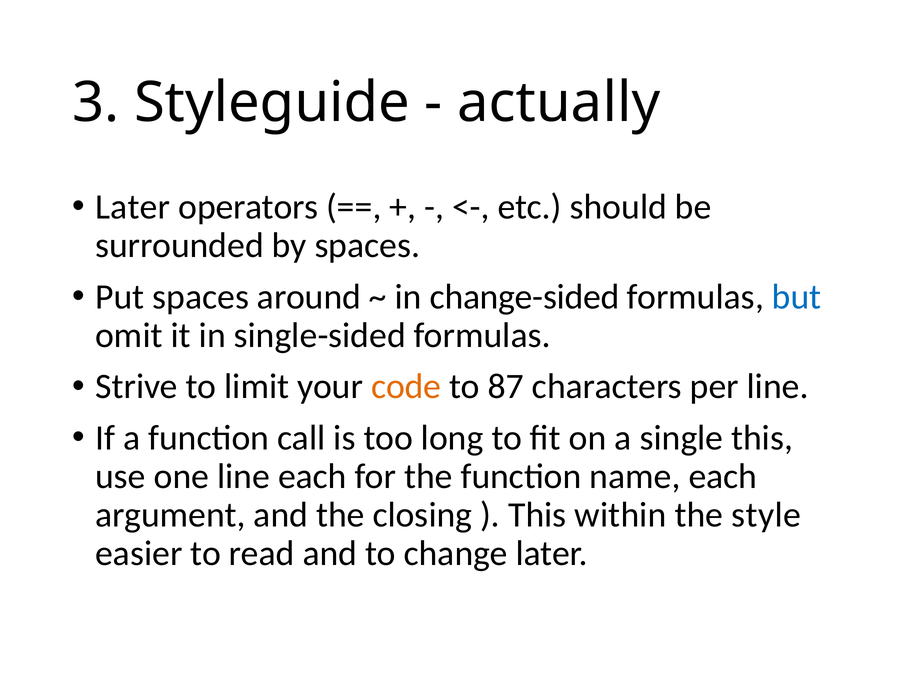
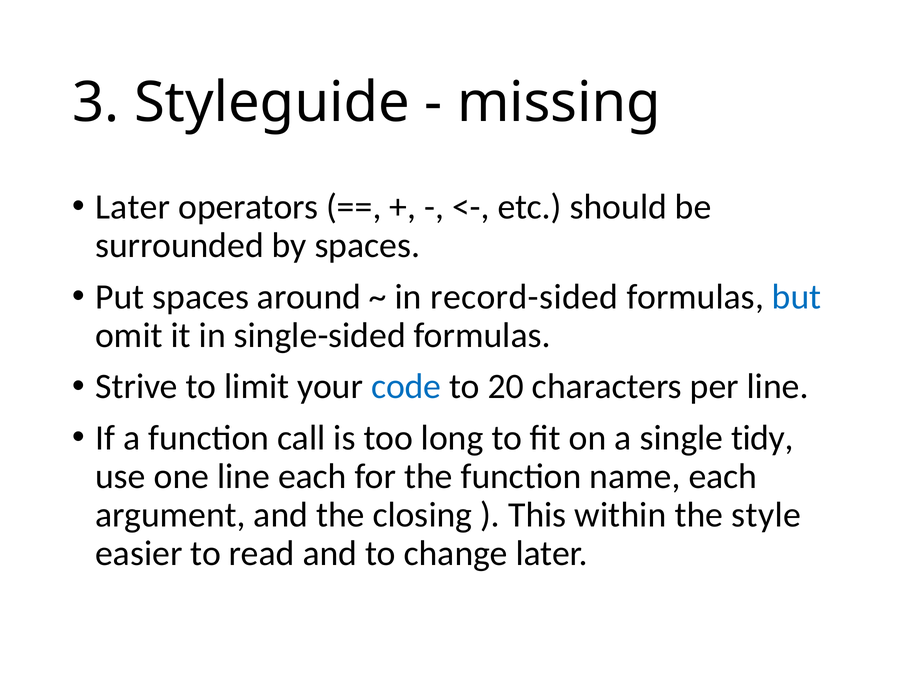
actually: actually -> missing
change-sided: change-sided -> record-sided
code colour: orange -> blue
87: 87 -> 20
single this: this -> tidy
